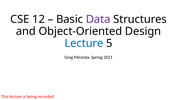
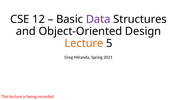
Lecture at (84, 43) colour: blue -> orange
